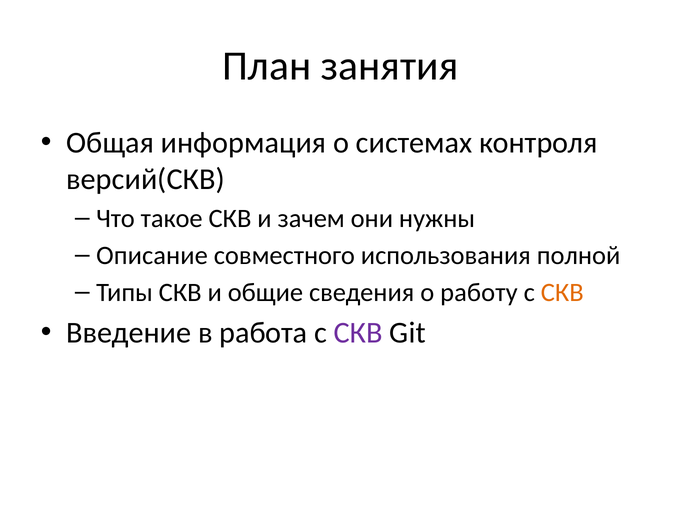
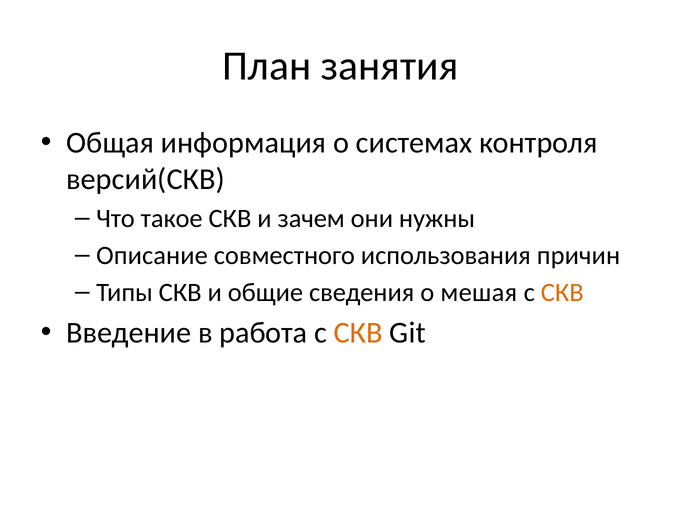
полной: полной -> причин
работу: работу -> мешая
СКВ at (358, 333) colour: purple -> orange
